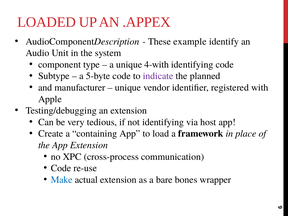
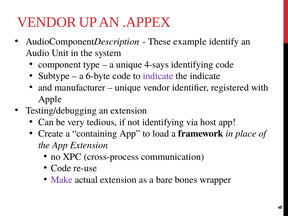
LOADED at (47, 22): LOADED -> VENDOR
4-with: 4-with -> 4-says
5-byte: 5-byte -> 6-byte
the planned: planned -> indicate
Make colour: blue -> purple
